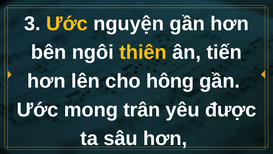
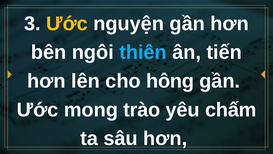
thiên colour: yellow -> light blue
trân: trân -> trào
được: được -> chấm
